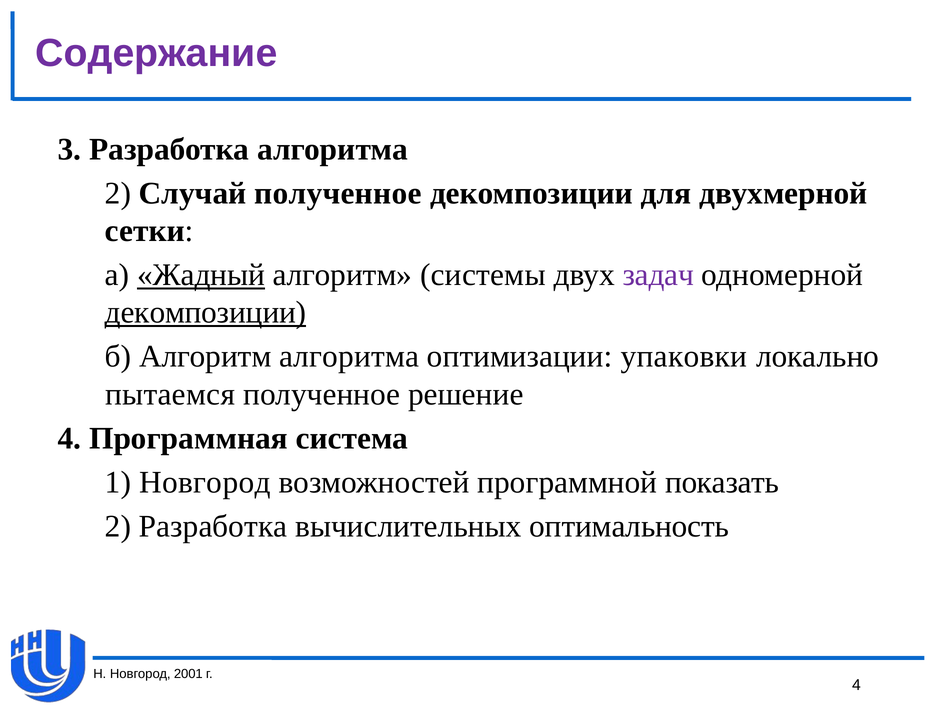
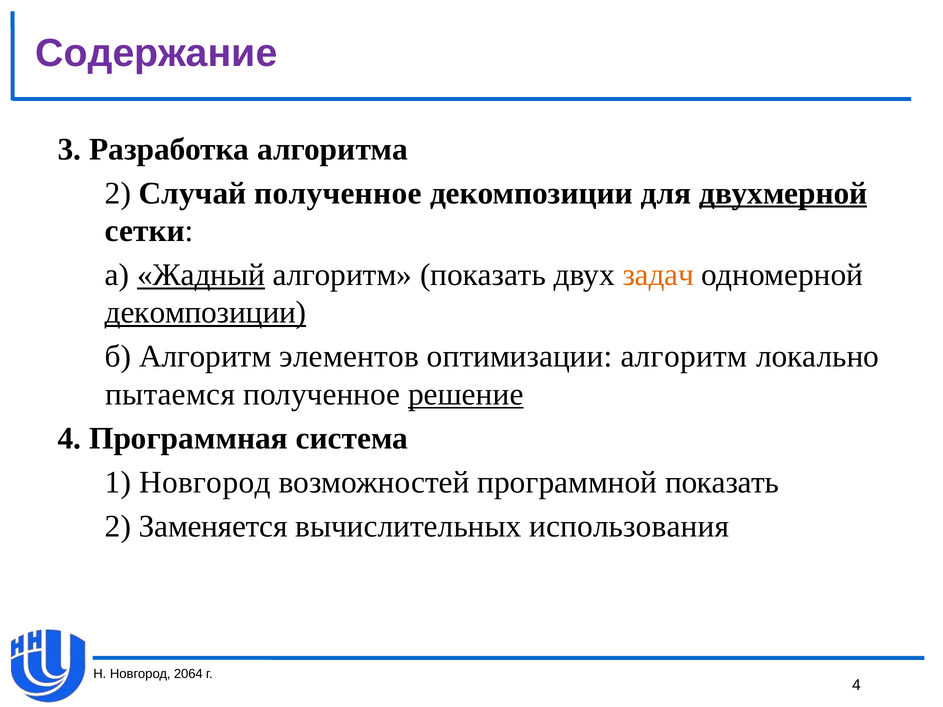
двухмерной underline: none -> present
алгоритм системы: системы -> показать
задач colour: purple -> orange
Алгоритм алгоритма: алгоритма -> элементов
оптимизации упаковки: упаковки -> алгоритм
решение underline: none -> present
2 Разработка: Разработка -> Заменяется
оптимальность: оптимальность -> использования
2001: 2001 -> 2064
